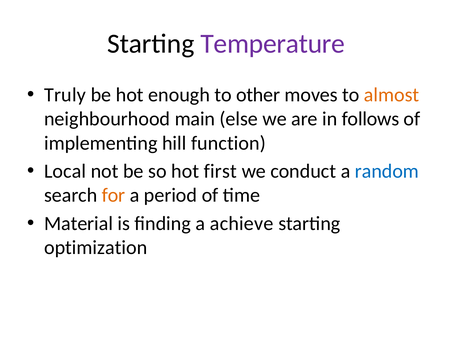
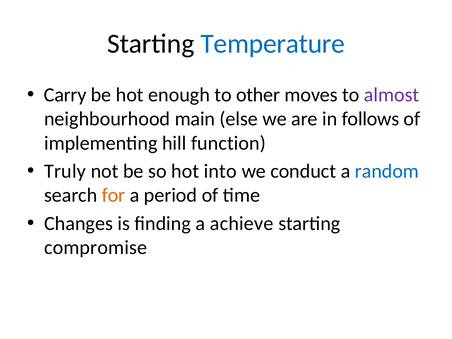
Temperature colour: purple -> blue
Truly: Truly -> Carry
almost colour: orange -> purple
Local: Local -> Truly
first: first -> into
Material: Material -> Changes
optimization: optimization -> compromise
